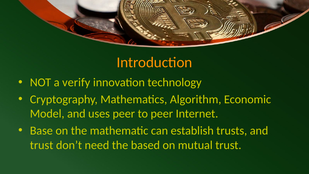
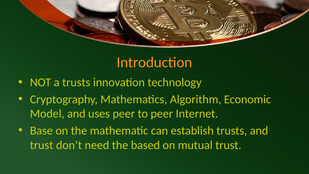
a verify: verify -> trusts
